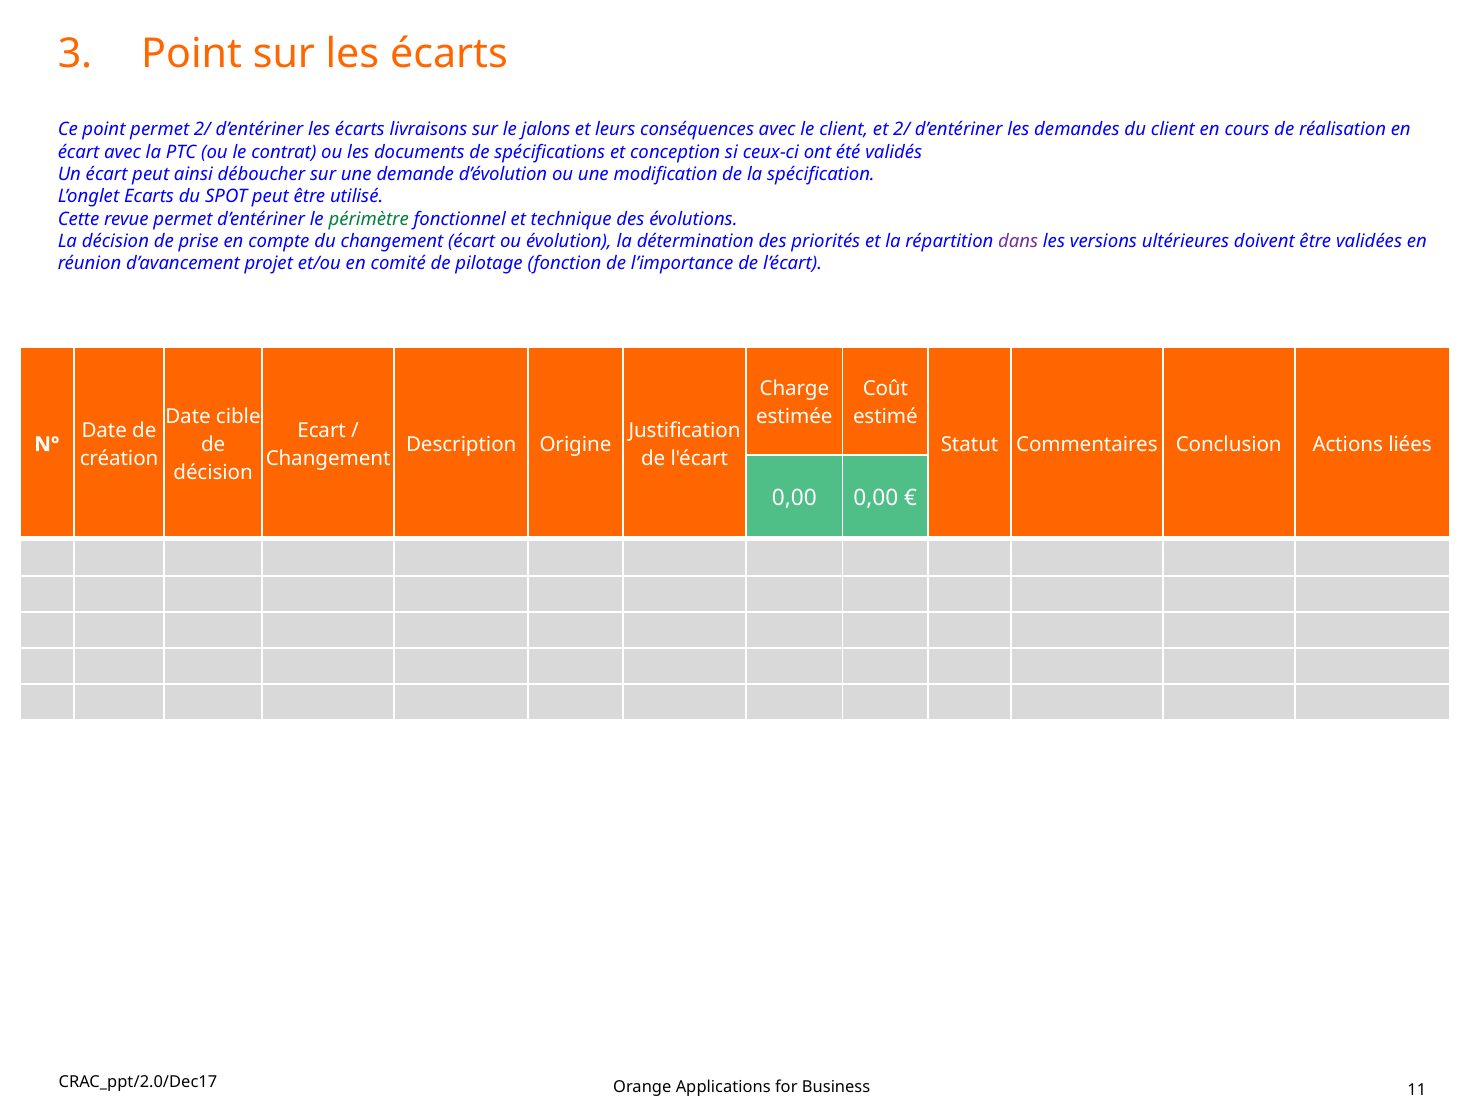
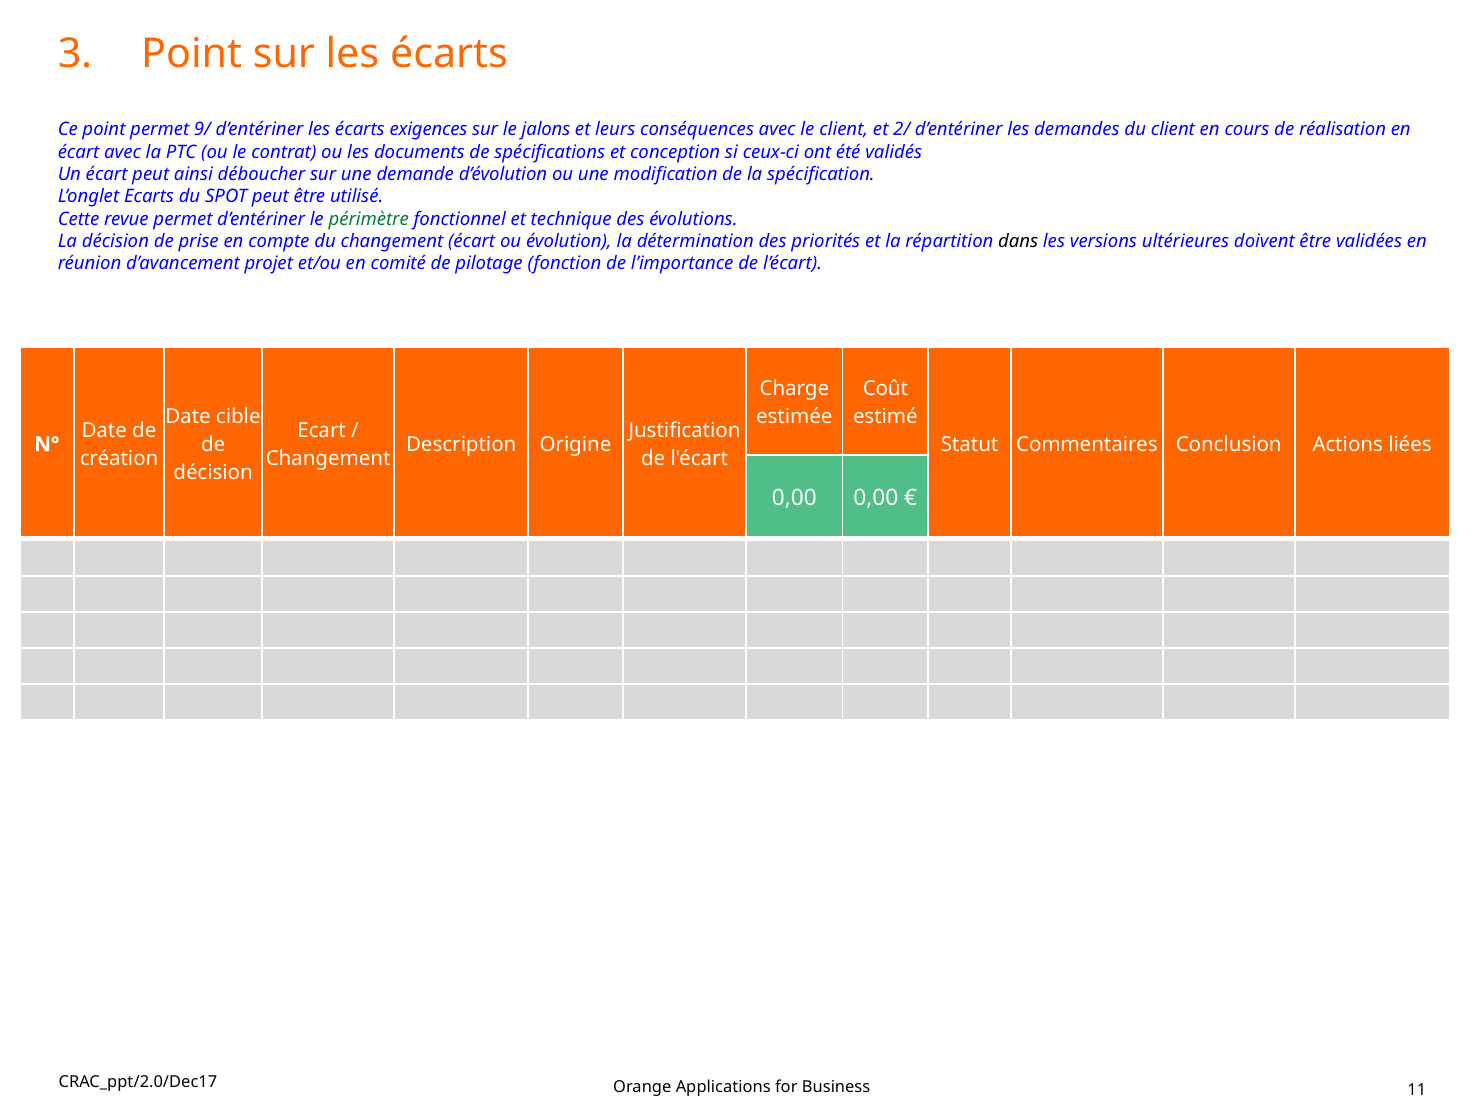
permet 2/: 2/ -> 9/
livraisons: livraisons -> exigences
dans colour: purple -> black
